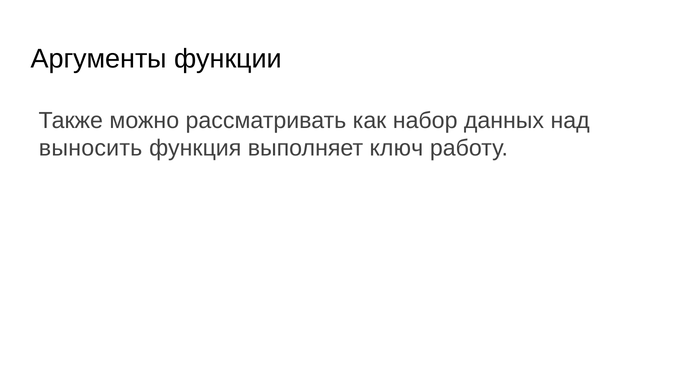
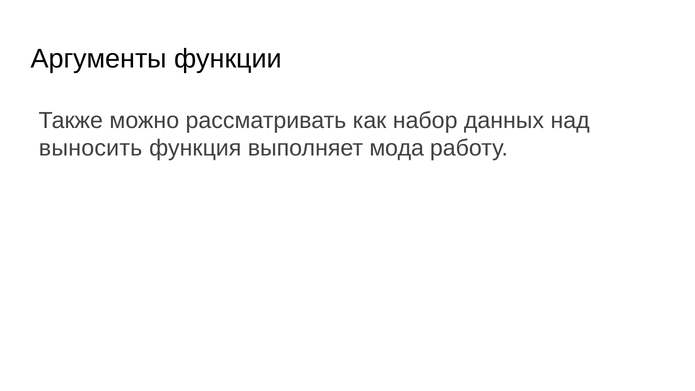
ключ: ключ -> мода
